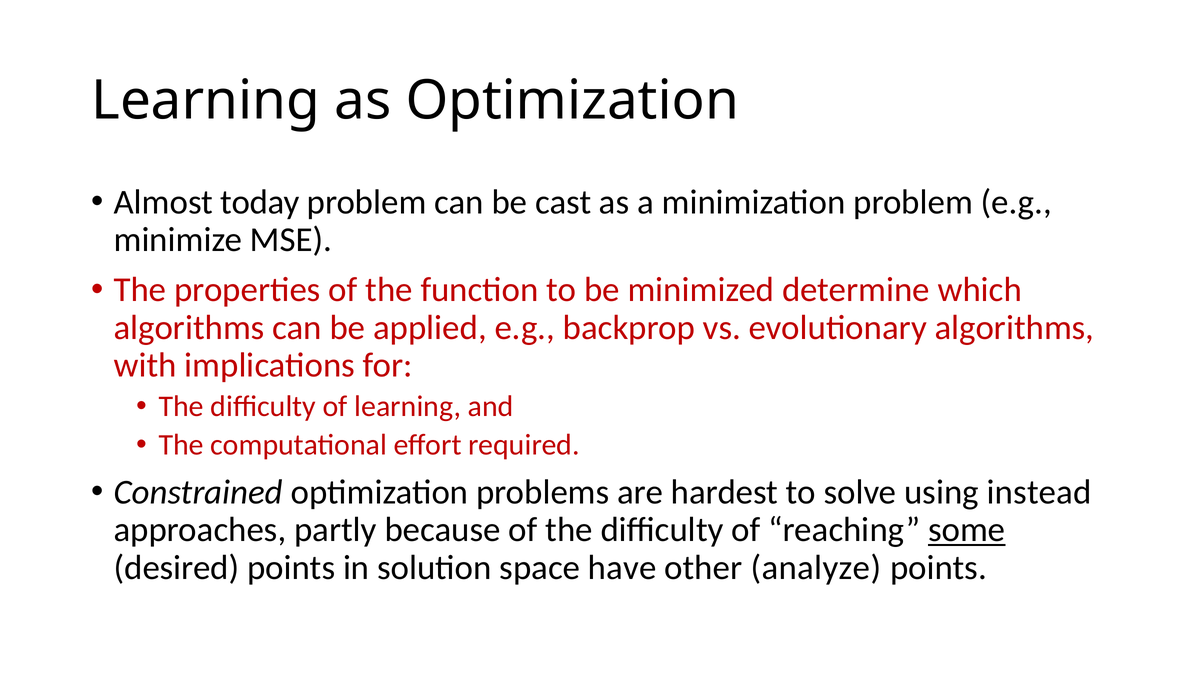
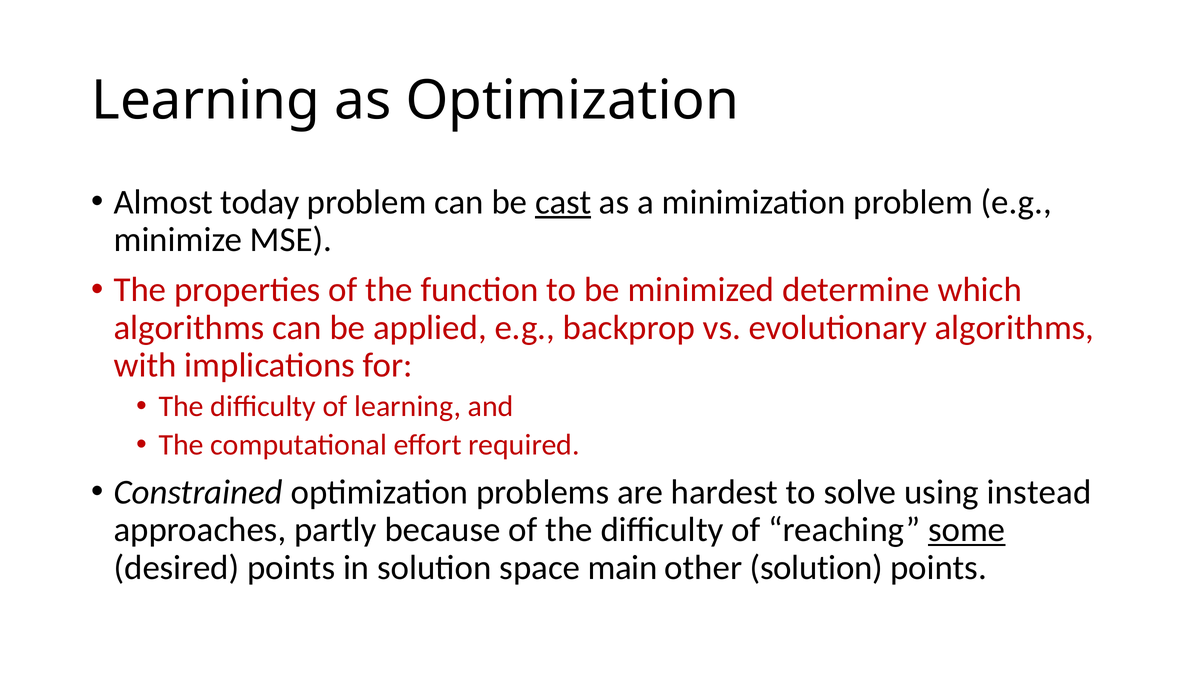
cast underline: none -> present
have: have -> main
other analyze: analyze -> solution
